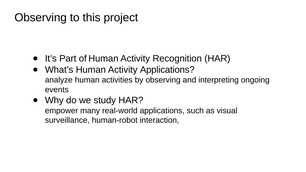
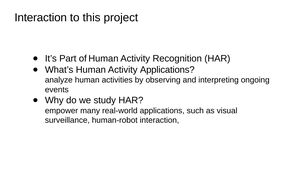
Observing at (41, 18): Observing -> Interaction
